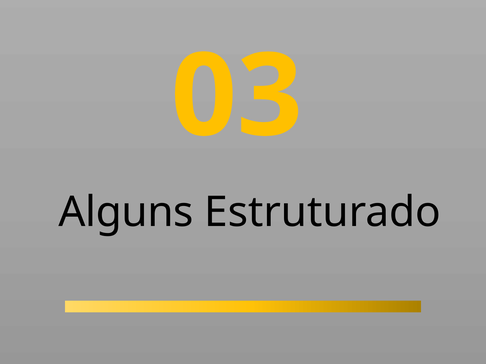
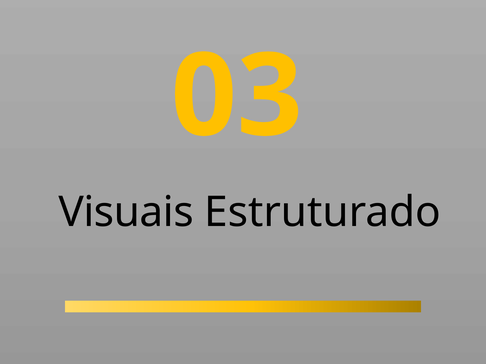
Alguns: Alguns -> Visuais
